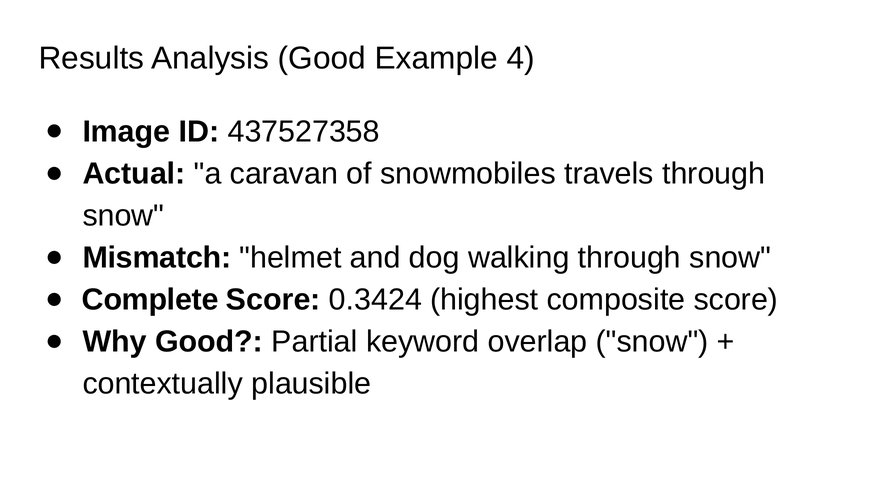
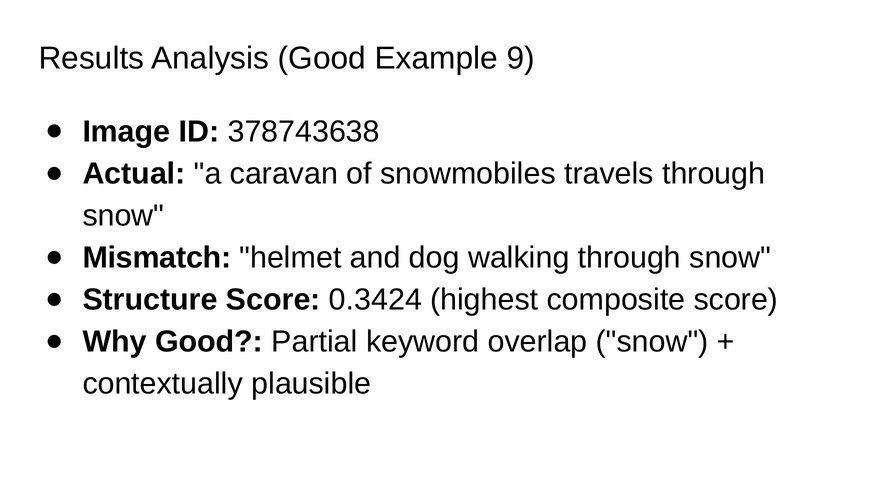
4: 4 -> 9
437527358: 437527358 -> 378743638
Complete: Complete -> Structure
